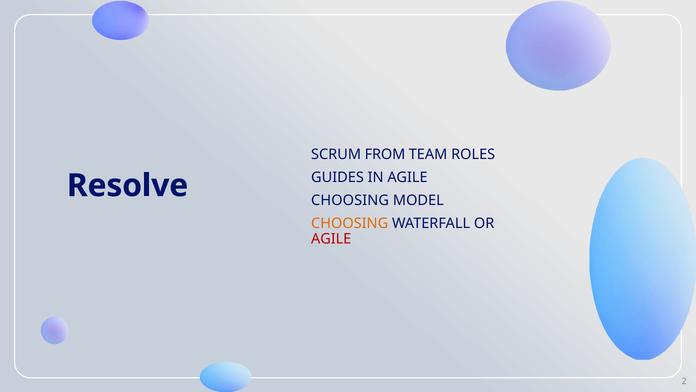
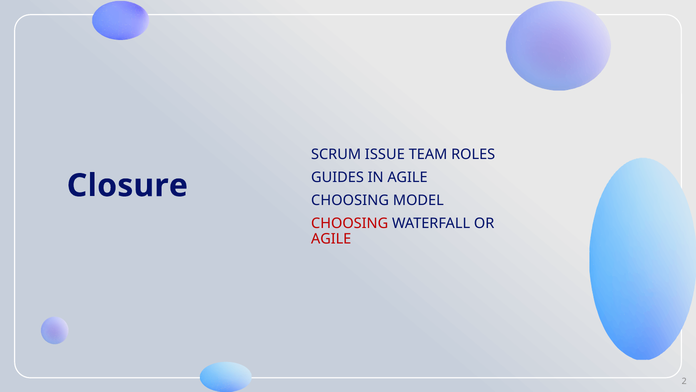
FROM: FROM -> ISSUE
Resolve: Resolve -> Closure
CHOOSING at (350, 223) colour: orange -> red
